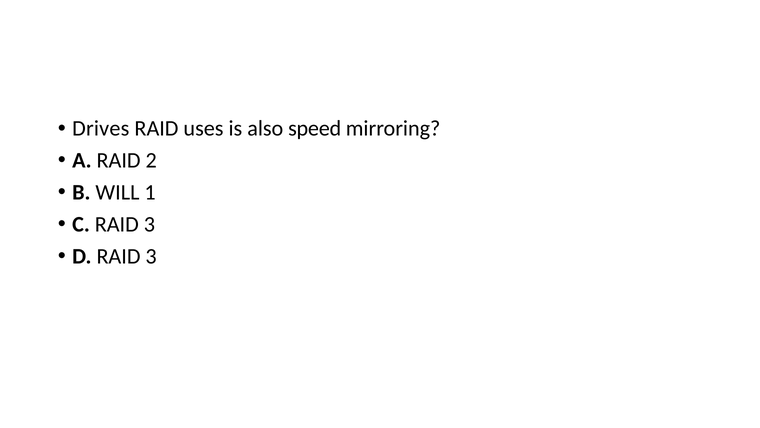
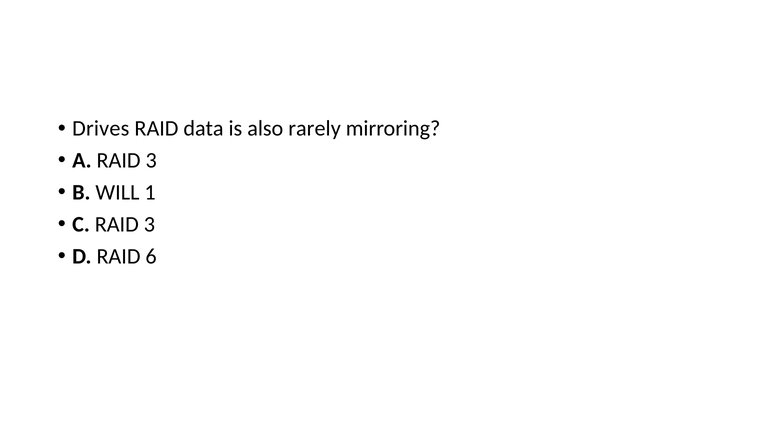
uses: uses -> data
speed: speed -> rarely
A RAID 2: 2 -> 3
D RAID 3: 3 -> 6
